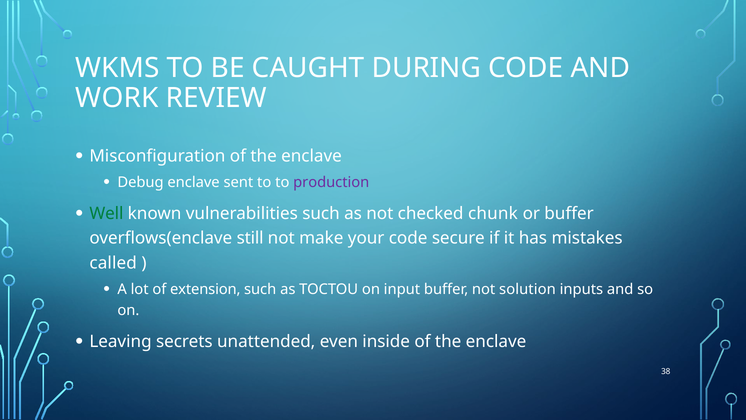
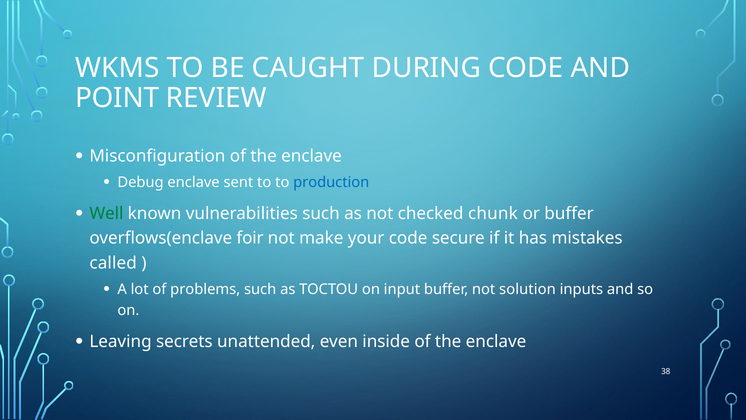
WORK: WORK -> POINT
production colour: purple -> blue
still: still -> foir
extension: extension -> problems
